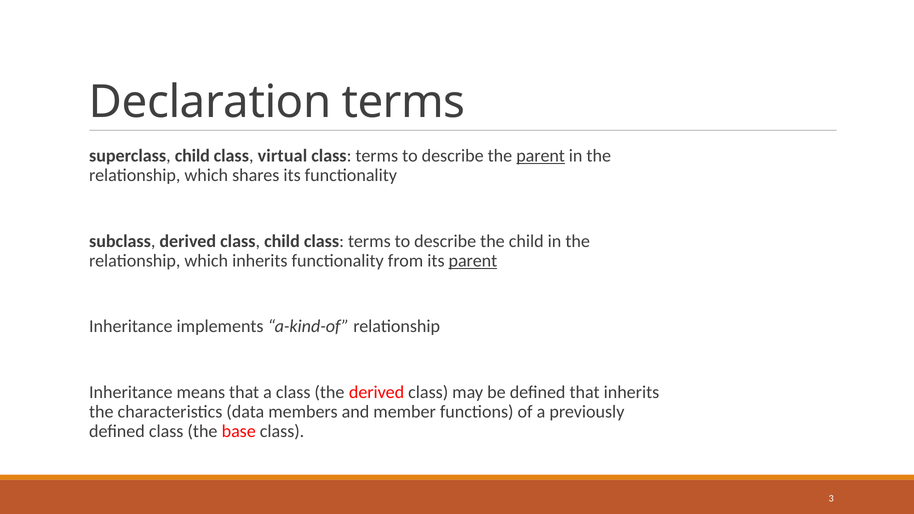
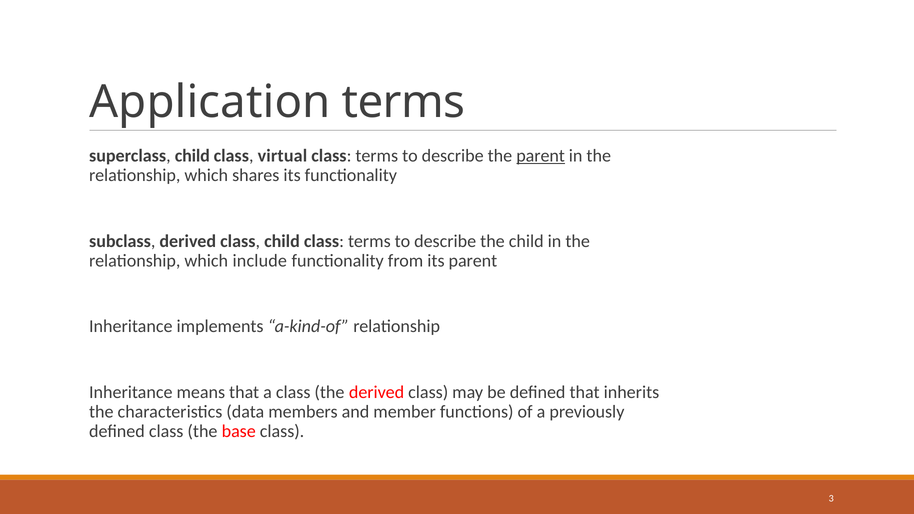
Declaration: Declaration -> Application
which inherits: inherits -> include
parent at (473, 261) underline: present -> none
